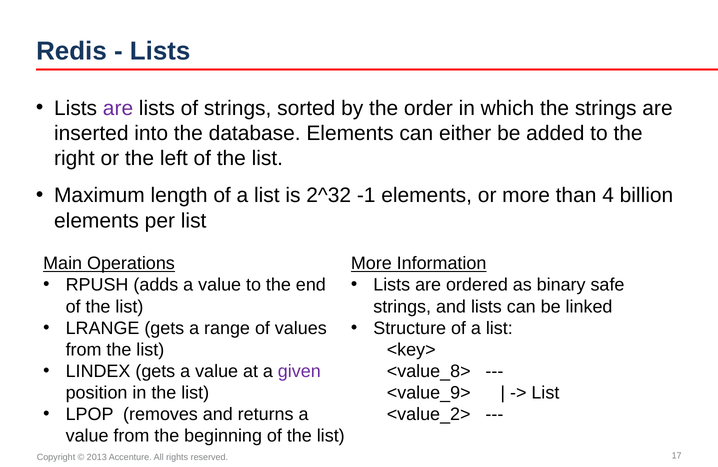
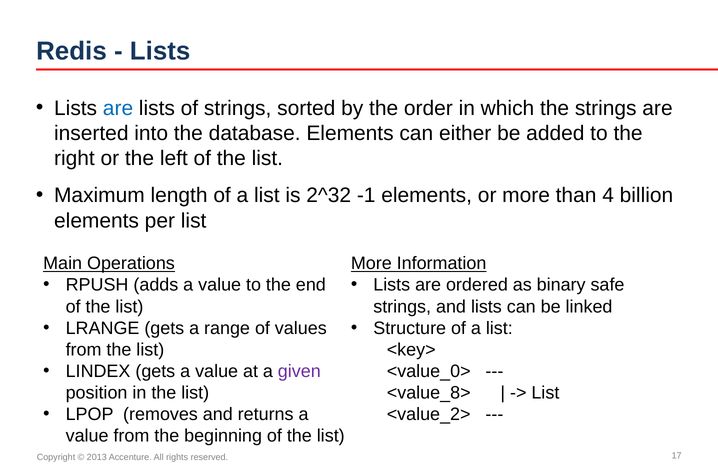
are at (118, 108) colour: purple -> blue
<value_8>: <value_8> -> <value_0>
<value_9>: <value_9> -> <value_8>
